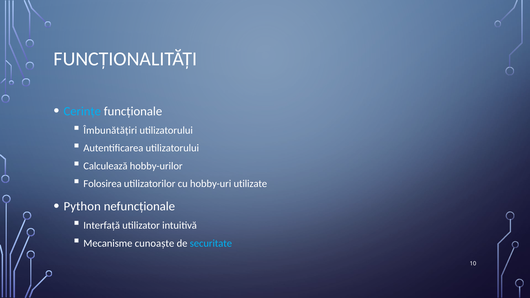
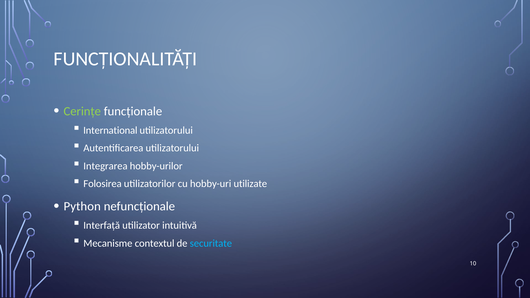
Cerințe colour: light blue -> light green
Îmbunătățiri: Îmbunătățiri -> International
Calculează: Calculează -> Integrarea
cunoaște: cunoaște -> contextul
